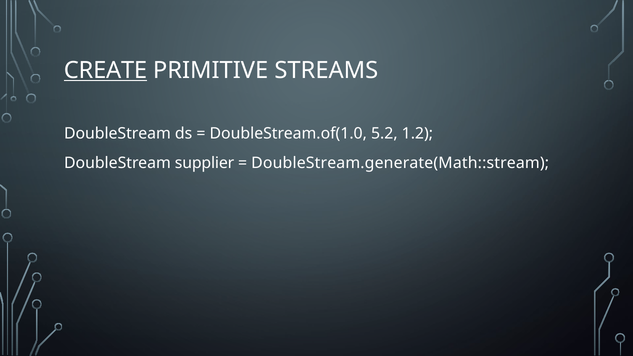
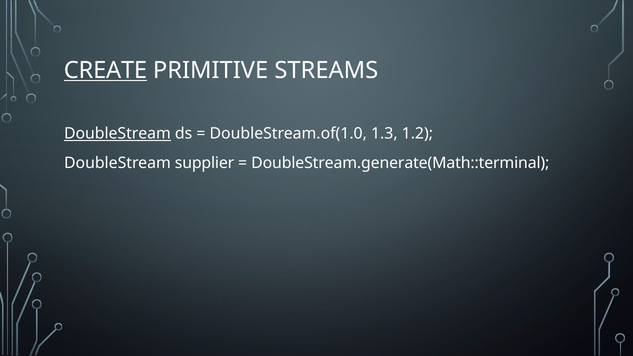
DoubleStream at (117, 134) underline: none -> present
5.2: 5.2 -> 1.3
DoubleStream.generate(Math::stream: DoubleStream.generate(Math::stream -> DoubleStream.generate(Math::terminal
